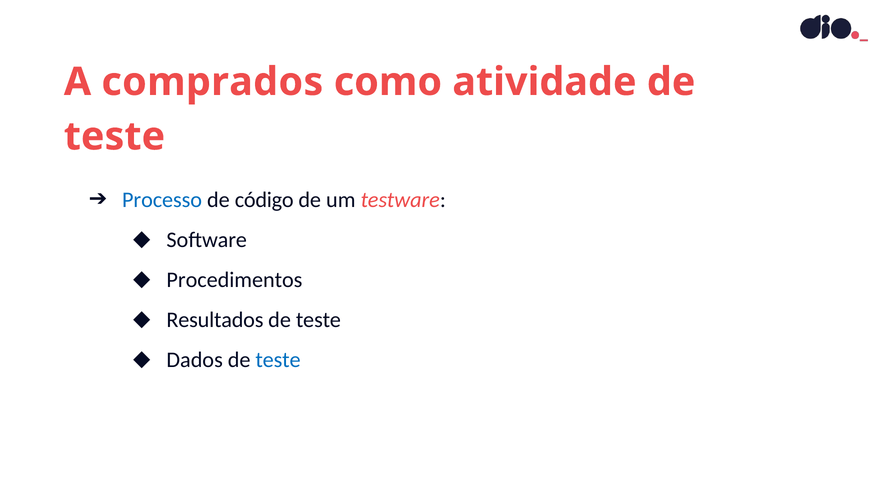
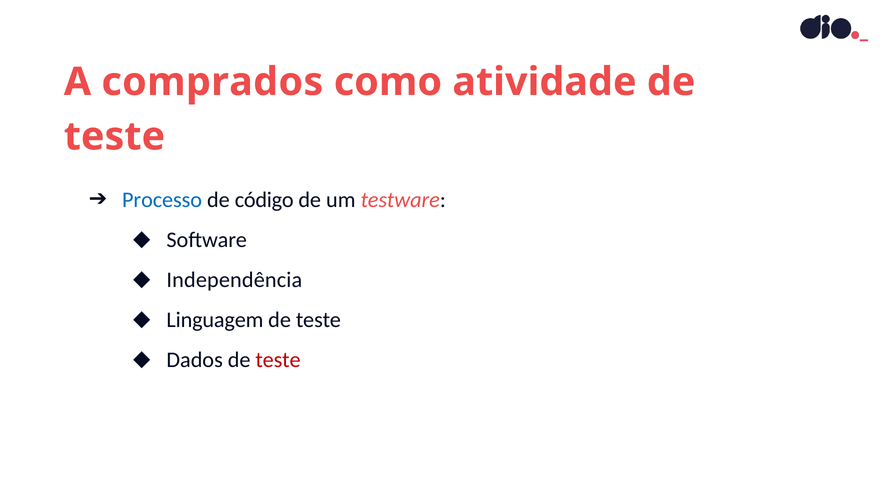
Procedimentos: Procedimentos -> Independência
Resultados: Resultados -> Linguagem
teste at (278, 360) colour: blue -> red
